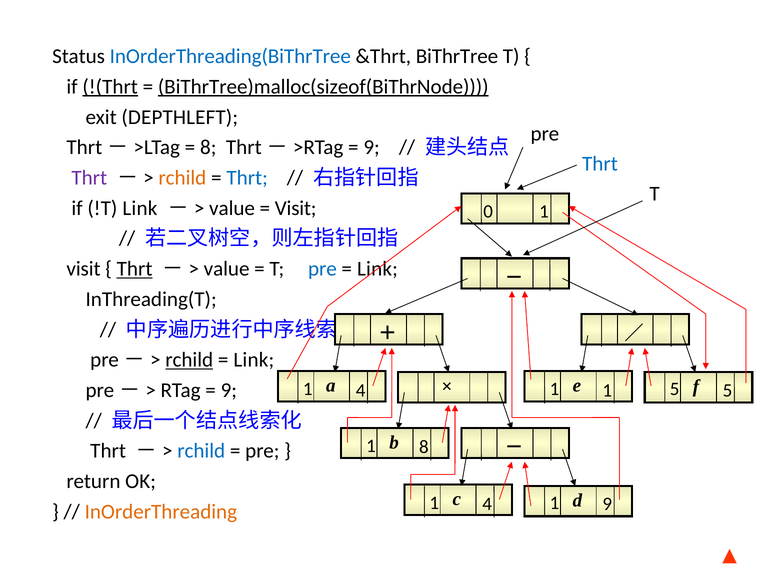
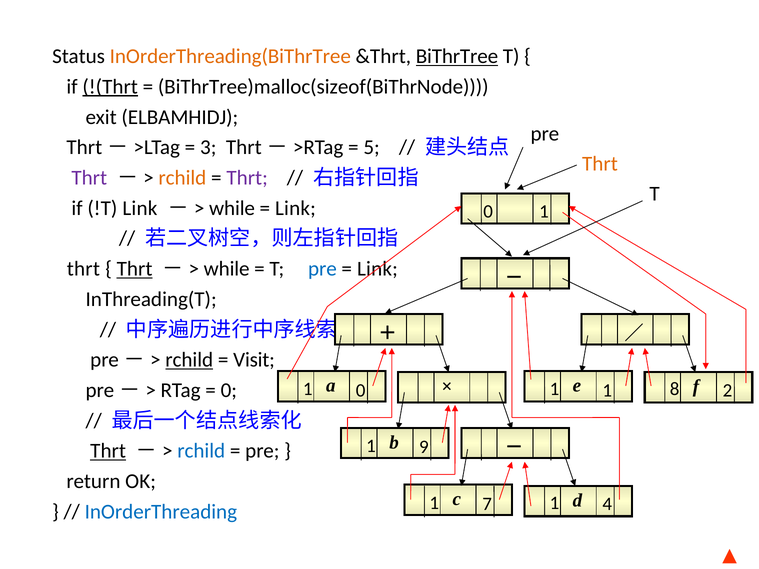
InOrderThreading(BiThrTree colour: blue -> orange
BiThrTree underline: none -> present
BiThrTree)malloc(sizeof(BiThrNode underline: present -> none
DEPTHLEFT: DEPTHLEFT -> ELBAMHIDJ
8 at (208, 148): 8 -> 3
9 at (372, 148): 9 -> 5
Thrt at (600, 164) colour: blue -> orange
Thrt at (247, 178) colour: blue -> purple
value at (232, 208): value -> while
Visit at (296, 208): Visit -> Link
visit at (84, 269): visit -> thrt
value at (227, 269): value -> while
Link at (254, 360): Link -> Visit
f 5: 5 -> 2
4 at (361, 391): 4 -> 0
1 5: 5 -> 8
9 at (229, 390): 9 -> 0
1 8: 8 -> 9
Thrt at (108, 451) underline: none -> present
4 at (487, 504): 4 -> 7
1 9: 9 -> 4
InOrderThreading colour: orange -> blue
